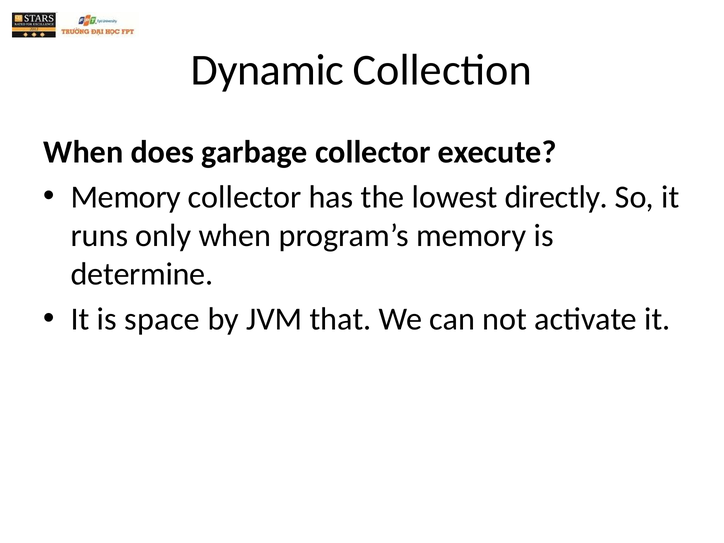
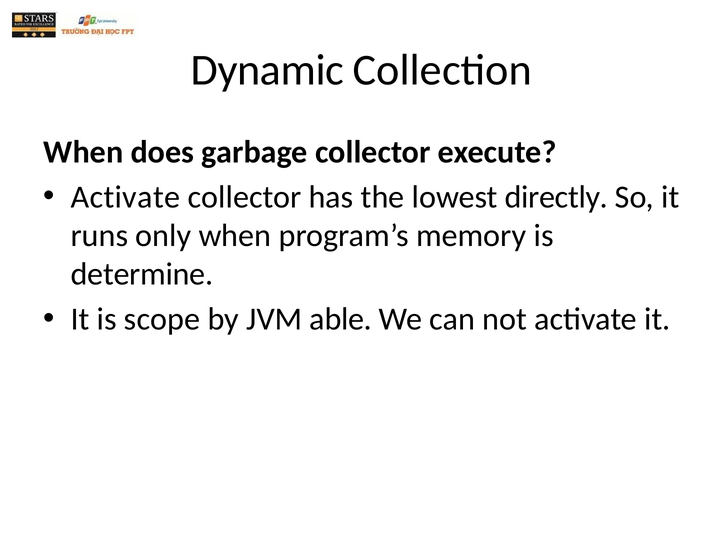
Memory at (126, 197): Memory -> Activate
space: space -> scope
that: that -> able
